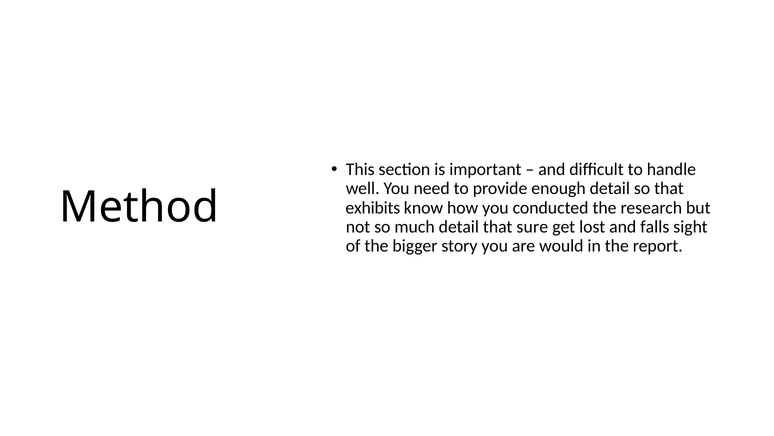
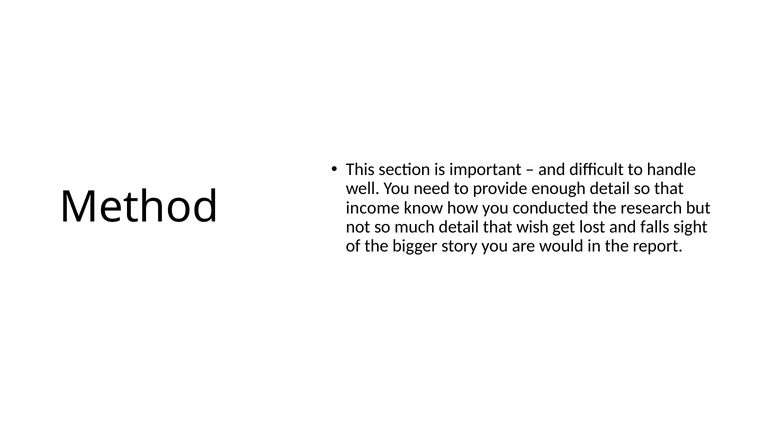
exhibits: exhibits -> income
sure: sure -> wish
